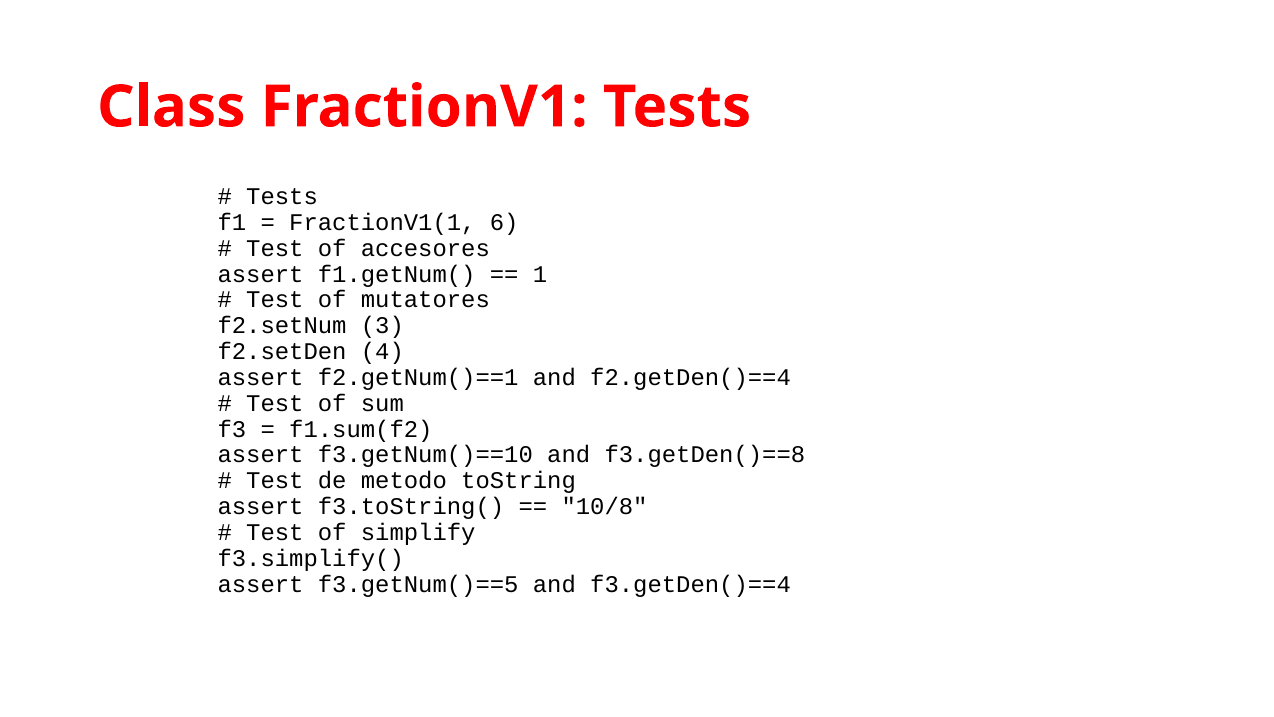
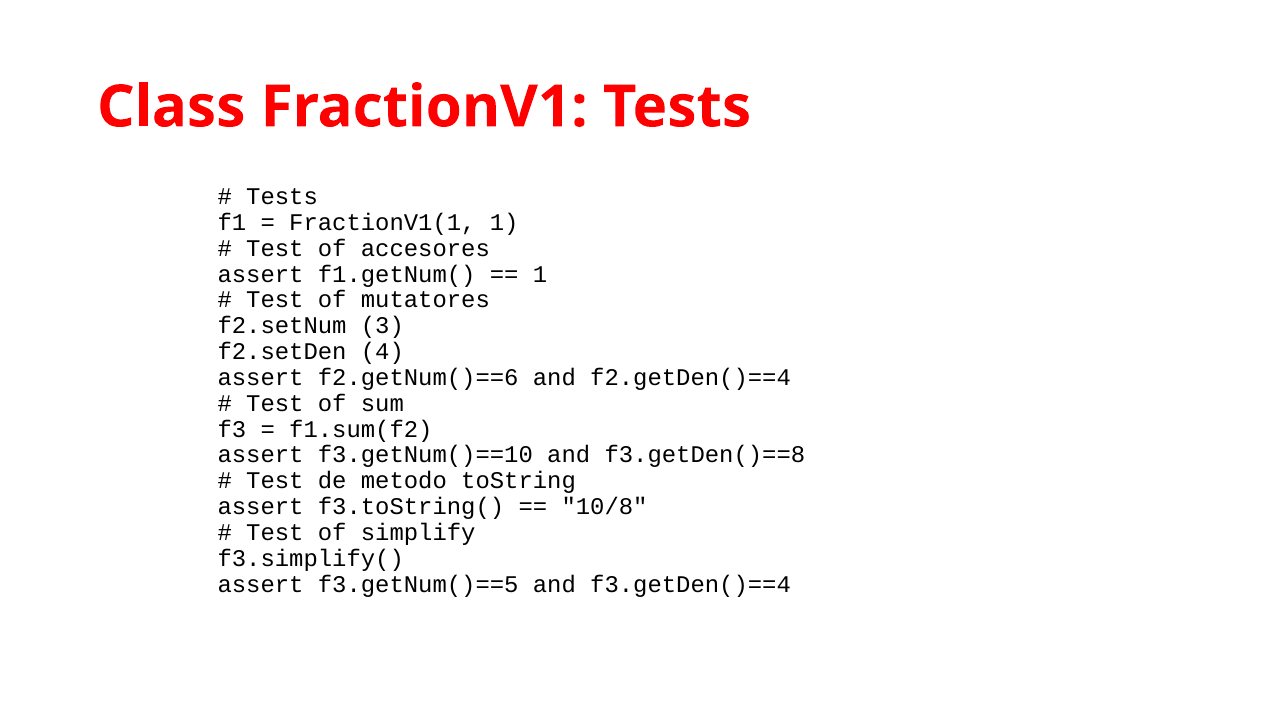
FractionV1(1 6: 6 -> 1
f2.getNum()==1: f2.getNum()==1 -> f2.getNum()==6
